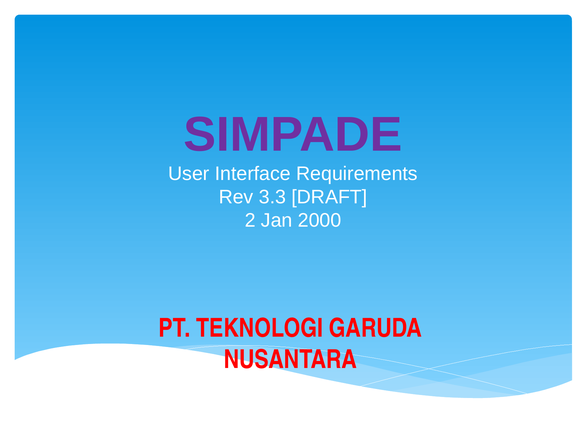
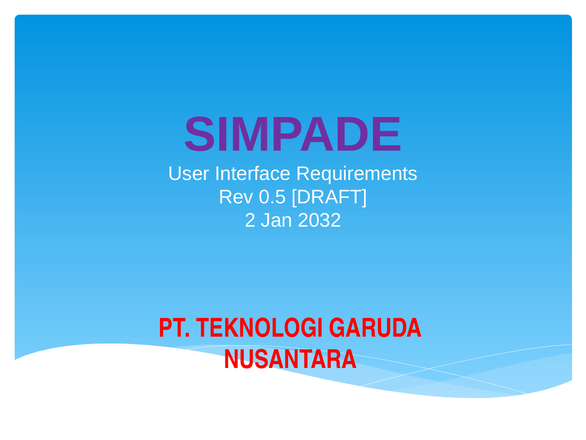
3.3: 3.3 -> 0.5
2000: 2000 -> 2032
